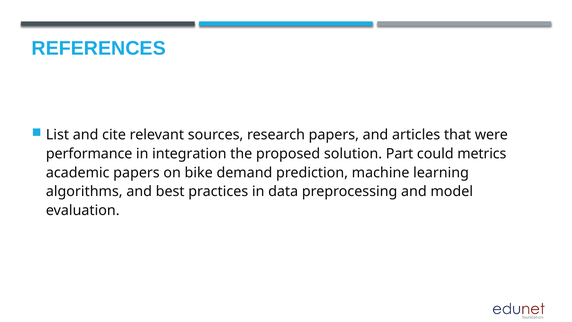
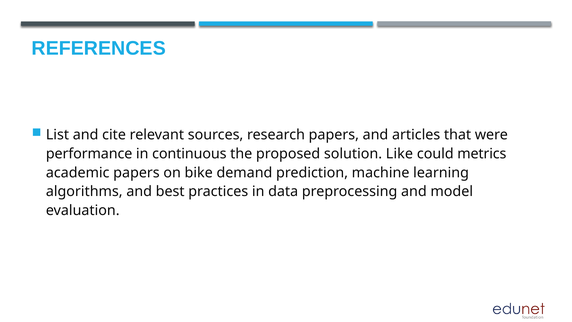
integration: integration -> continuous
Part: Part -> Like
